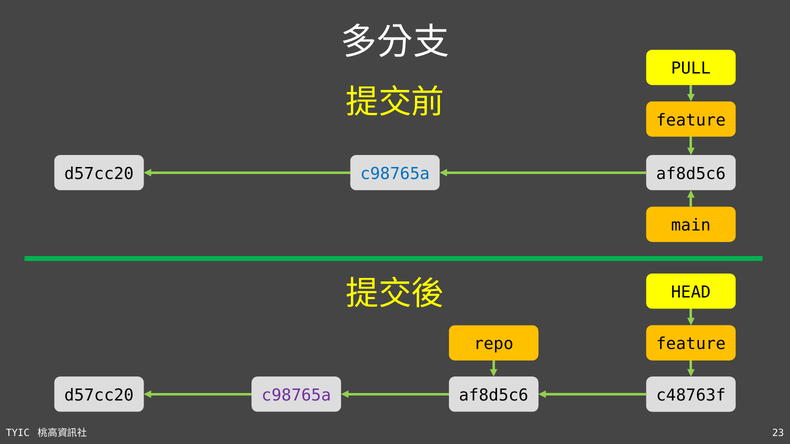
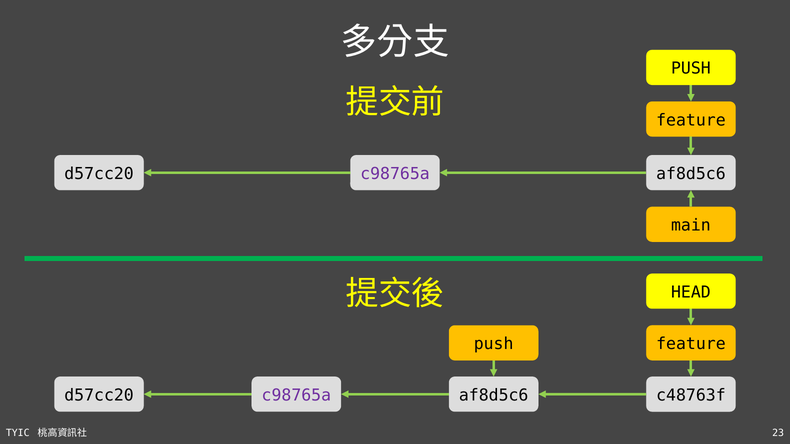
PULL at (691, 69): PULL -> PUSH
c98765a at (395, 174) colour: blue -> purple
repo at (494, 344): repo -> push
